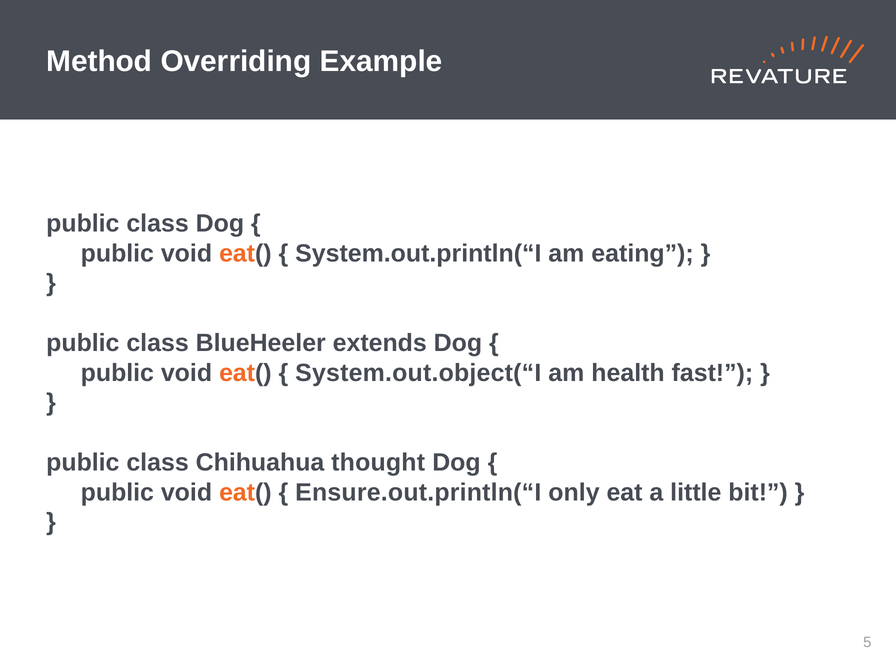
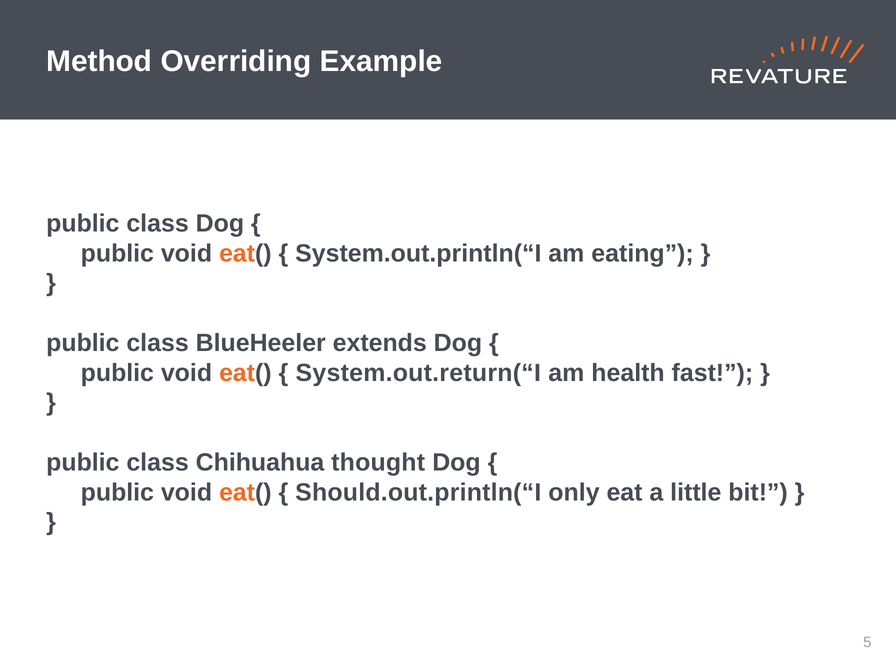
System.out.object(“I: System.out.object(“I -> System.out.return(“I
Ensure.out.println(“I: Ensure.out.println(“I -> Should.out.println(“I
